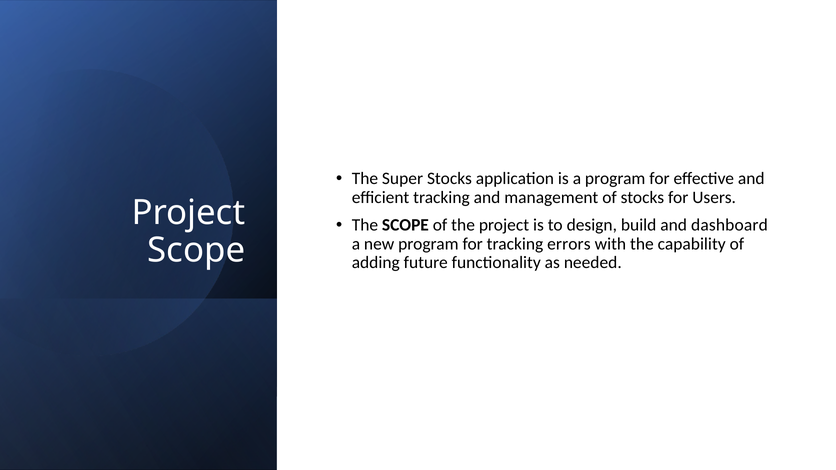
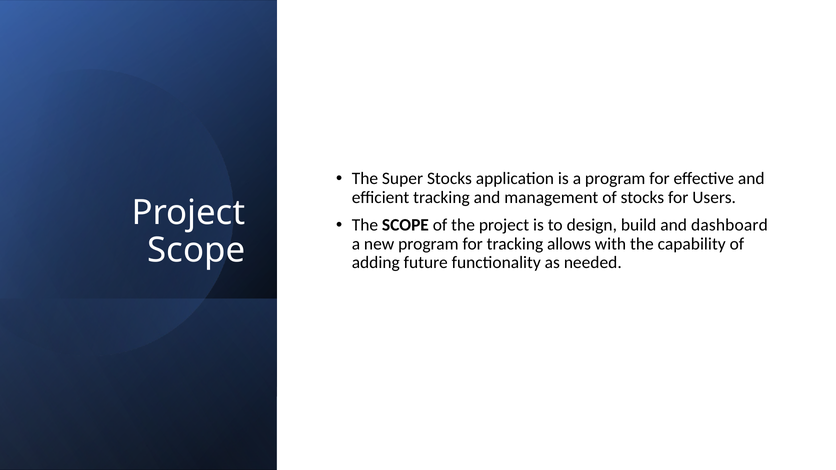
errors: errors -> allows
